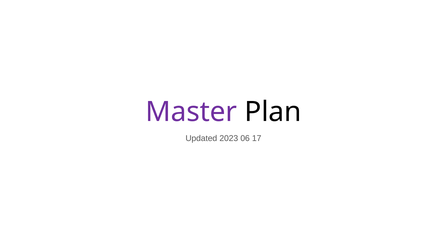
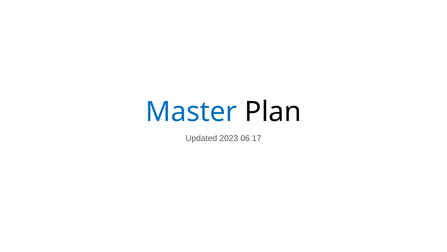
Master colour: purple -> blue
